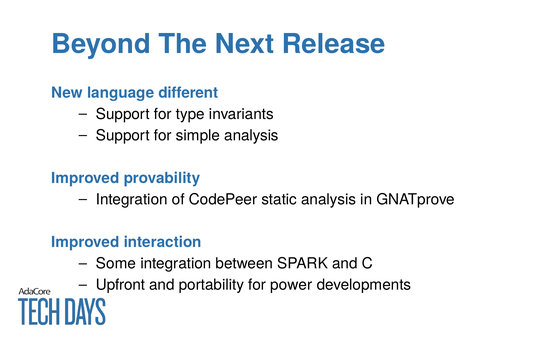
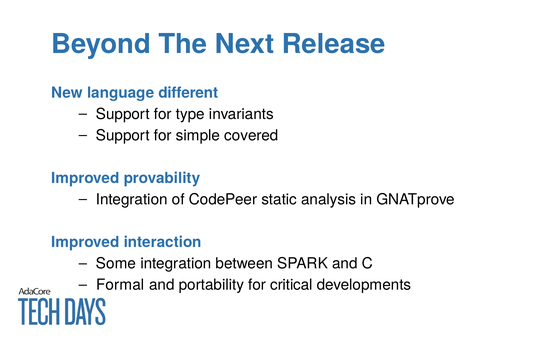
simple analysis: analysis -> covered
Upfront: Upfront -> Formal
power: power -> critical
